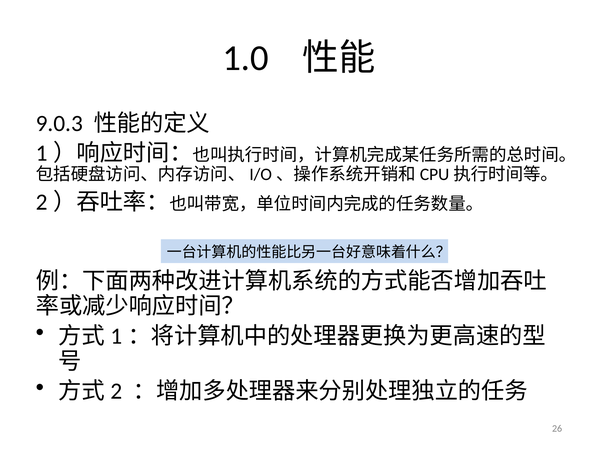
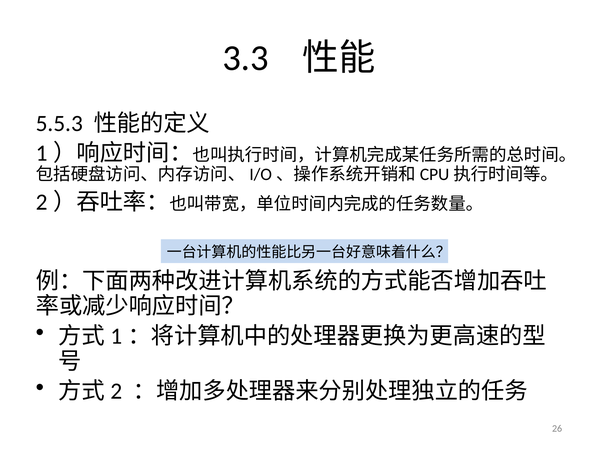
1.0: 1.0 -> 3.3
9.0.3: 9.0.3 -> 5.5.3
